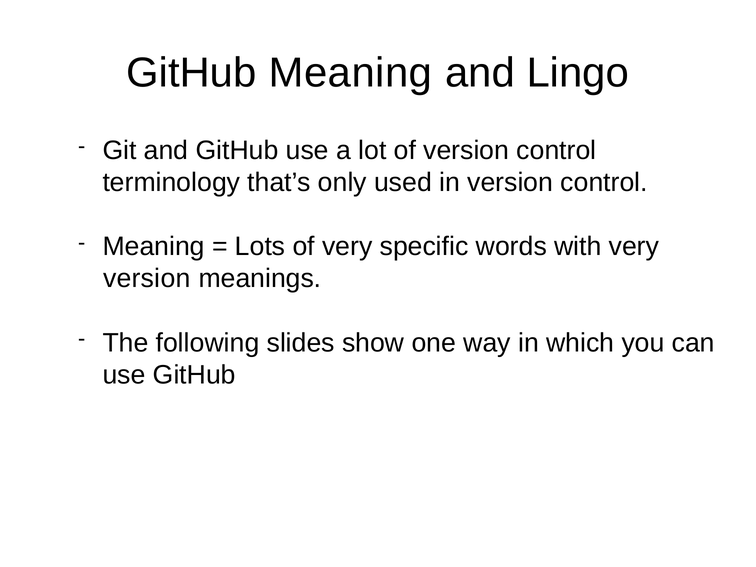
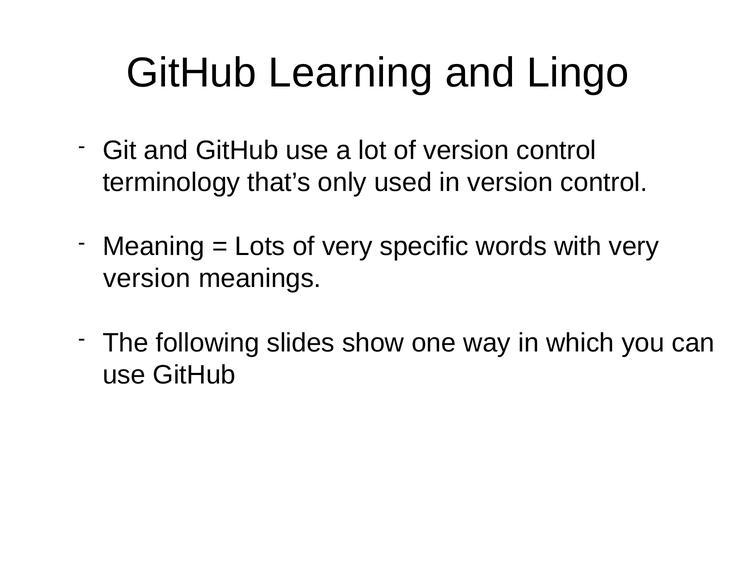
GitHub Meaning: Meaning -> Learning
